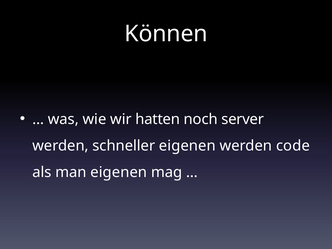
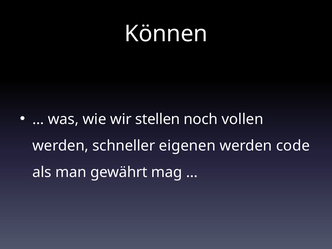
hatten: hatten -> stellen
server: server -> vollen
man eigenen: eigenen -> gewährt
